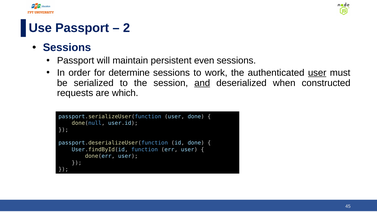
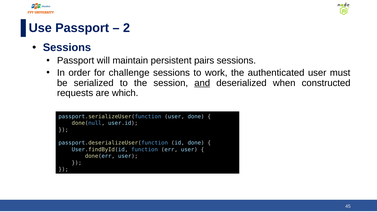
even: even -> pairs
determine: determine -> challenge
user at (317, 73) underline: present -> none
